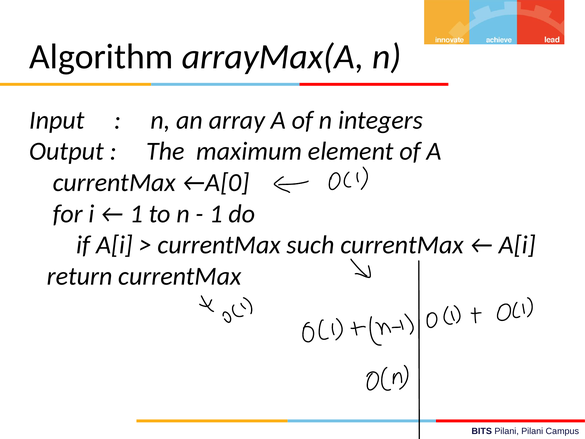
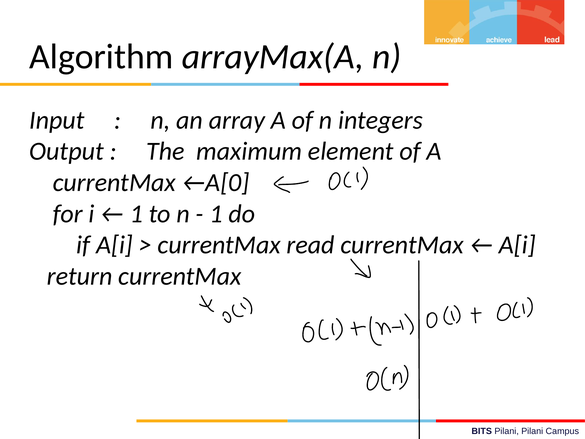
such: such -> read
